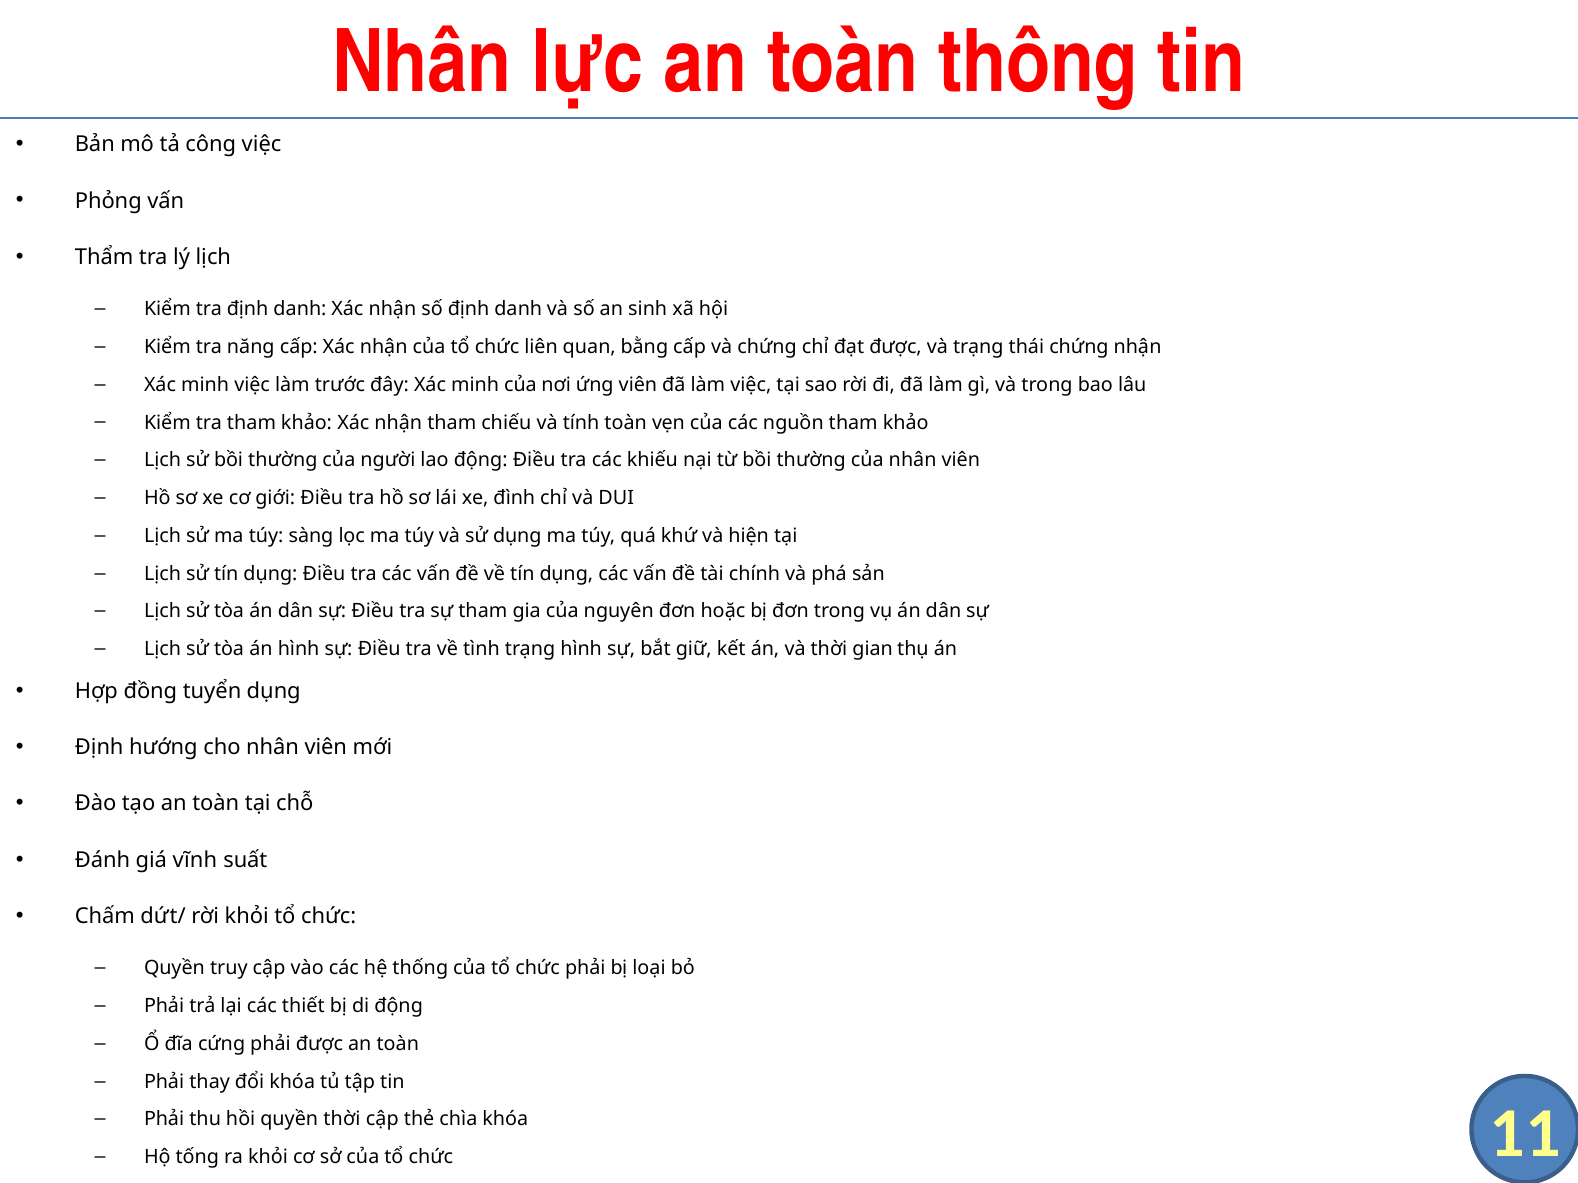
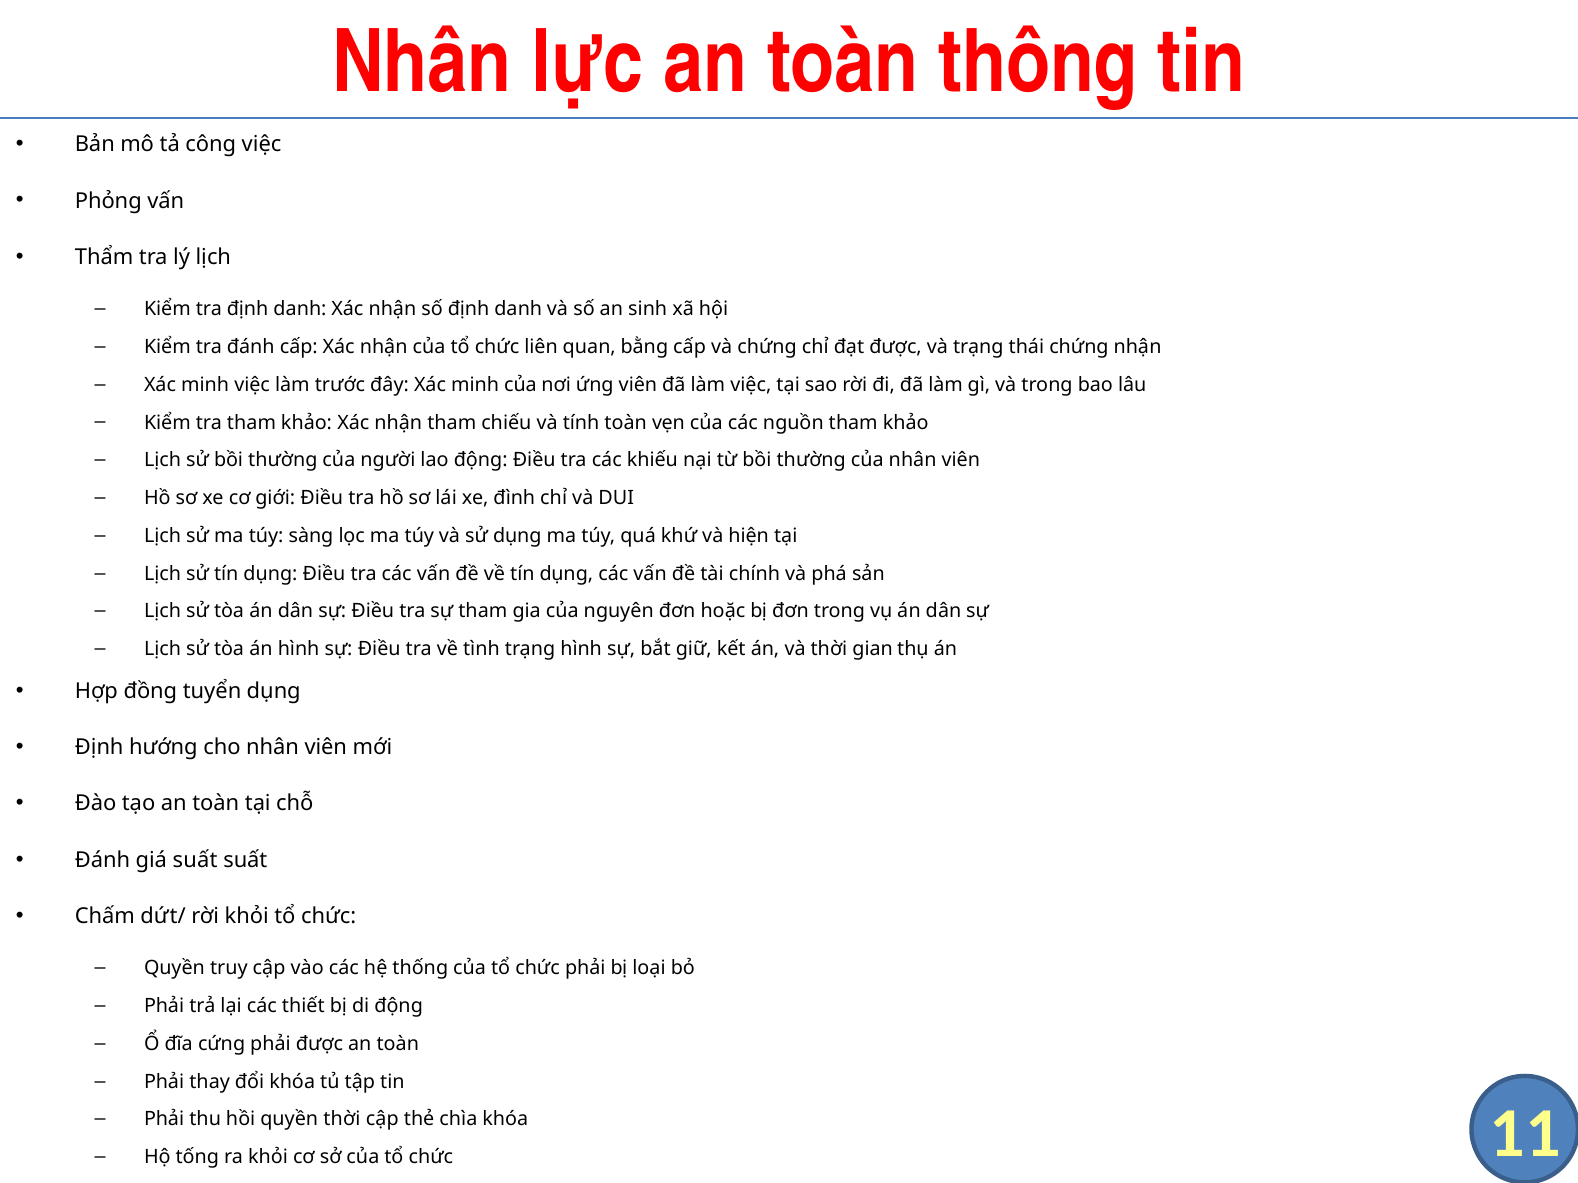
tra năng: năng -> đánh
giá vĩnh: vĩnh -> suất
